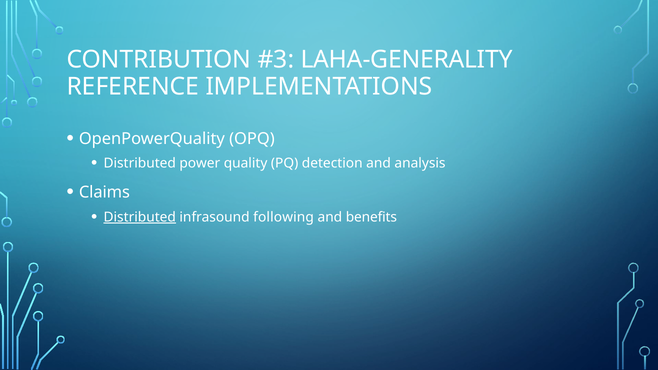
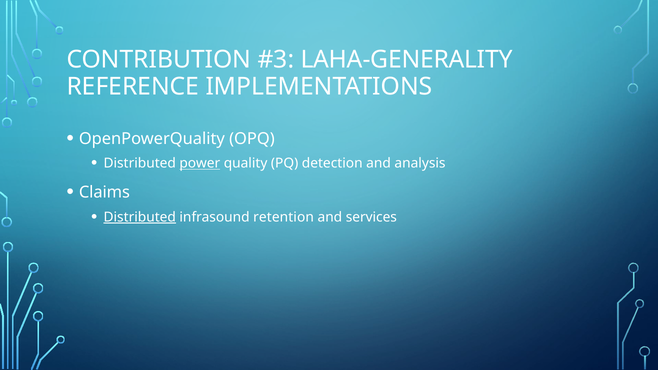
power underline: none -> present
following: following -> retention
benefits: benefits -> services
